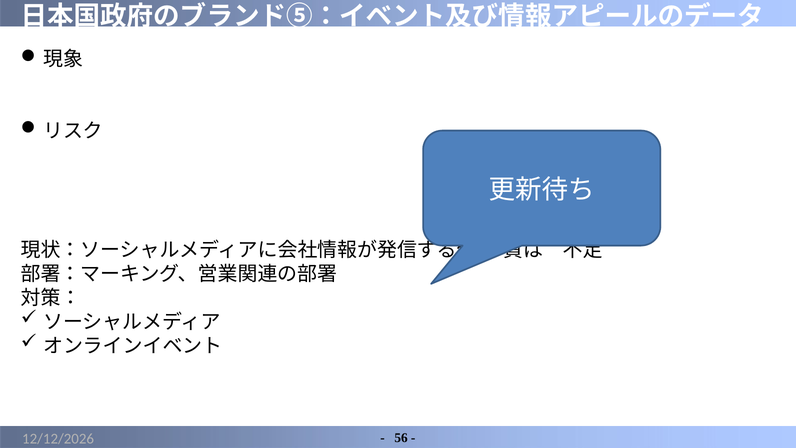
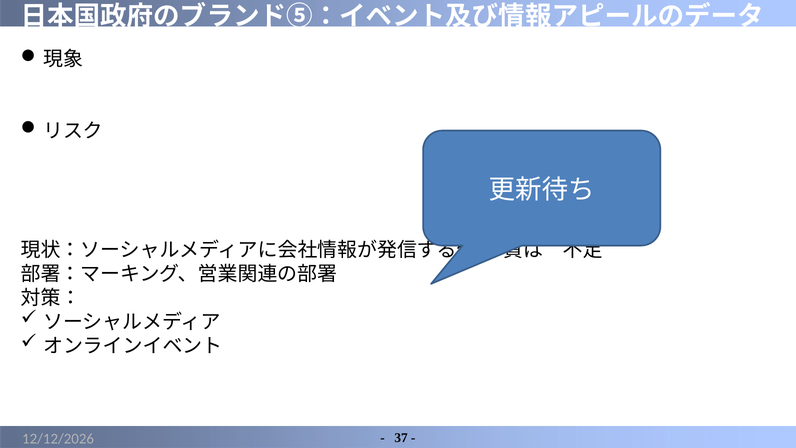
56: 56 -> 37
